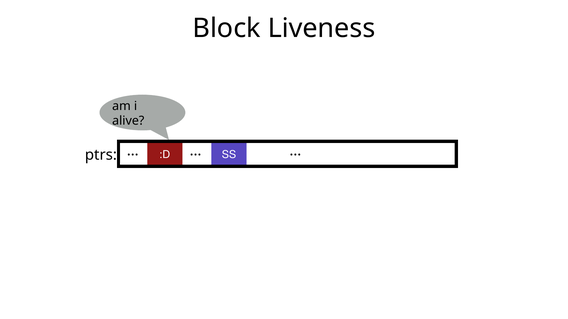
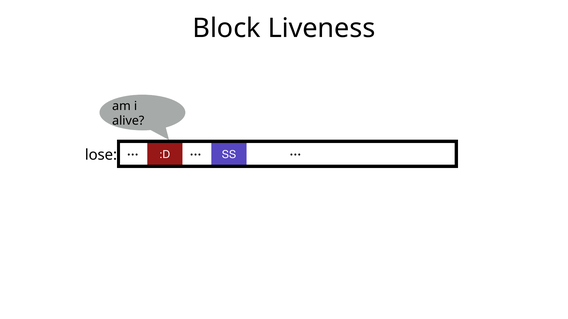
ptrs: ptrs -> lose
